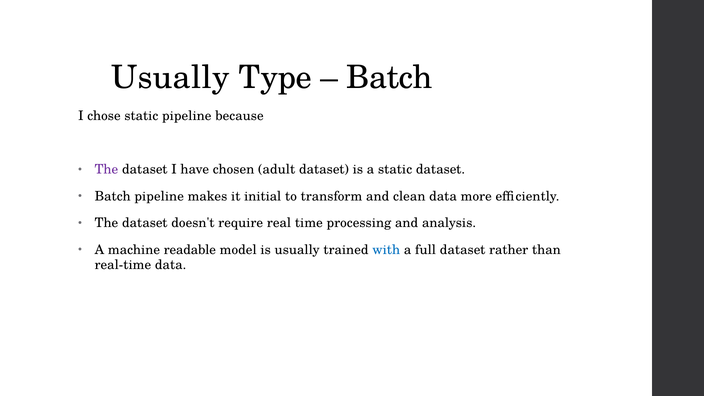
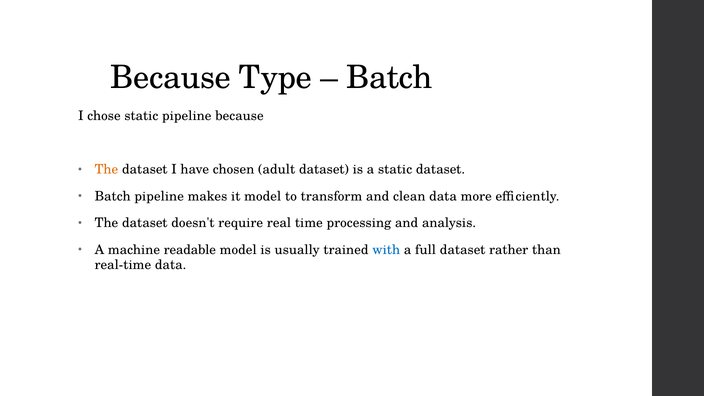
Usually at (170, 77): Usually -> Because
The at (106, 169) colour: purple -> orange
it initial: initial -> model
